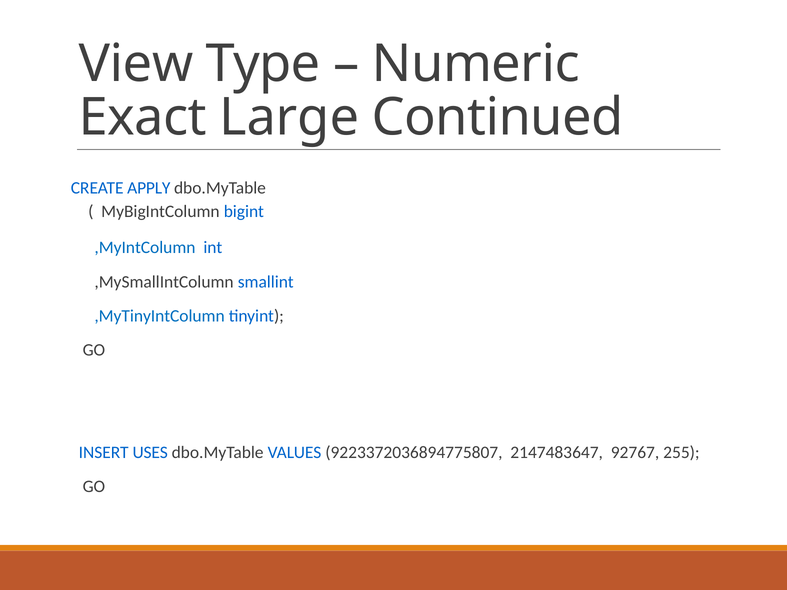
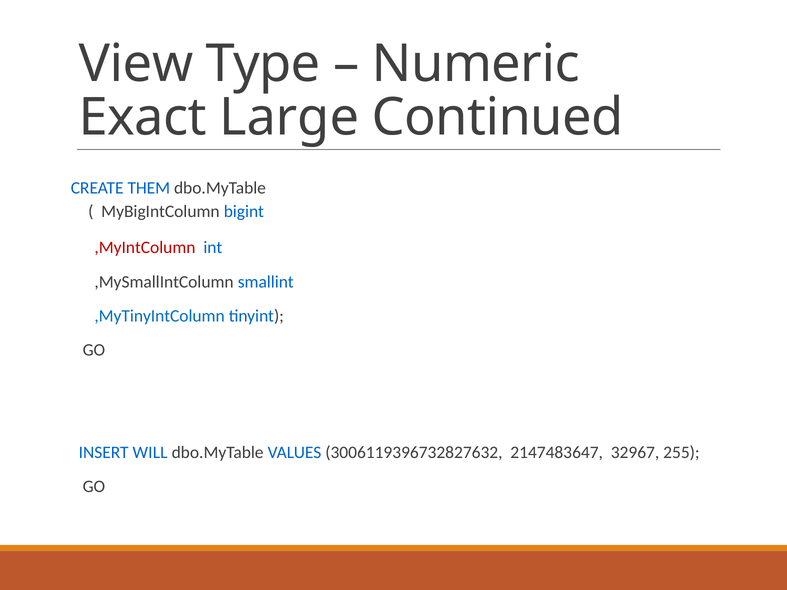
APPLY: APPLY -> THEM
,MyIntColumn colour: blue -> red
USES: USES -> WILL
9223372036894775807: 9223372036894775807 -> 3006119396732827632
92767: 92767 -> 32967
